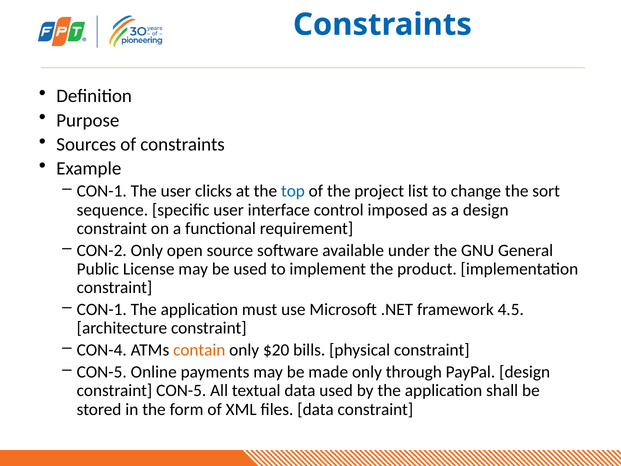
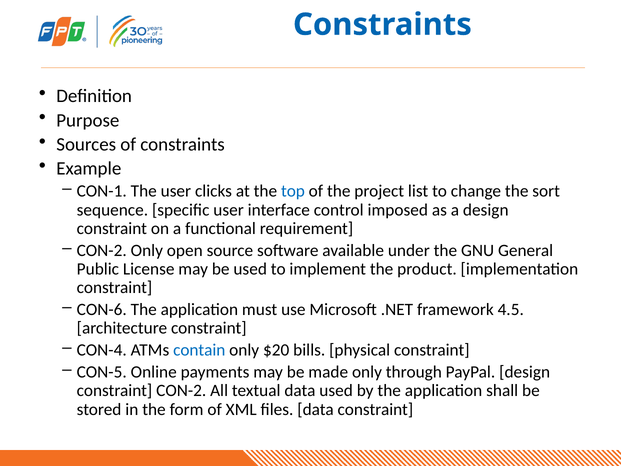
CON-1 at (102, 309): CON-1 -> CON-6
contain colour: orange -> blue
constraint CON-5: CON-5 -> CON-2
